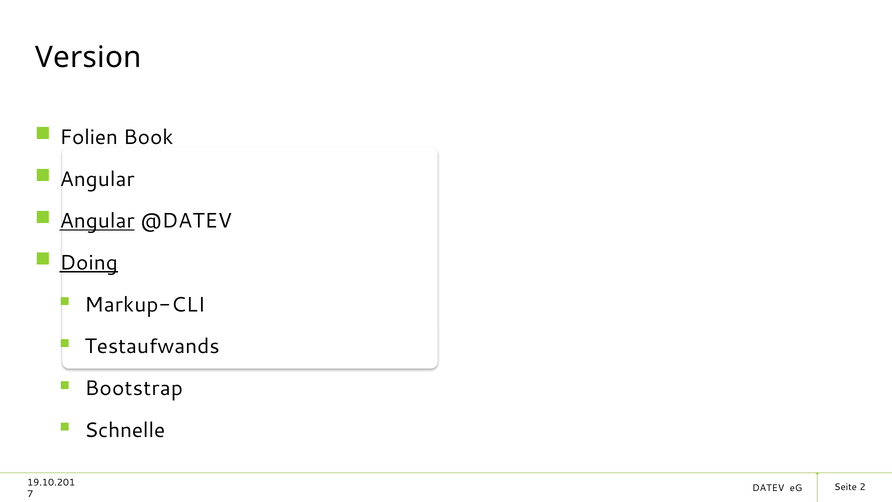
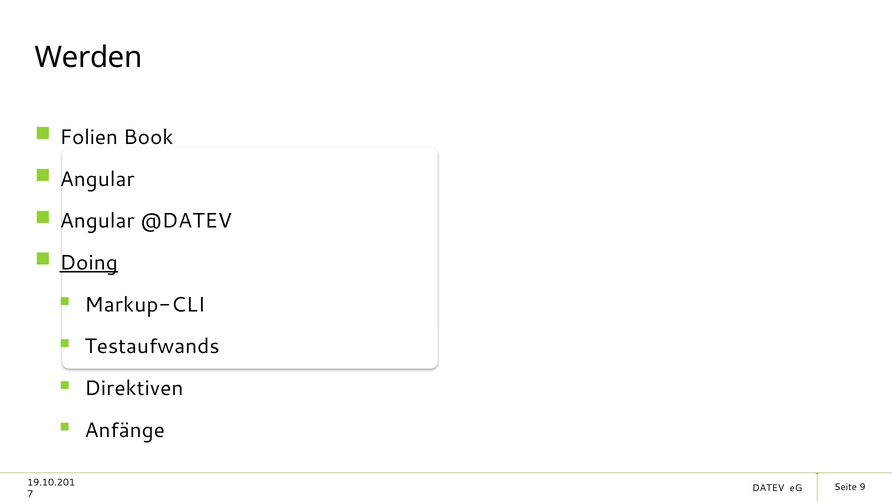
Version: Version -> Werden
Angular at (97, 221) underline: present -> none
Bootstrap: Bootstrap -> Direktiven
Schnelle: Schnelle -> Anfänge
2: 2 -> 9
